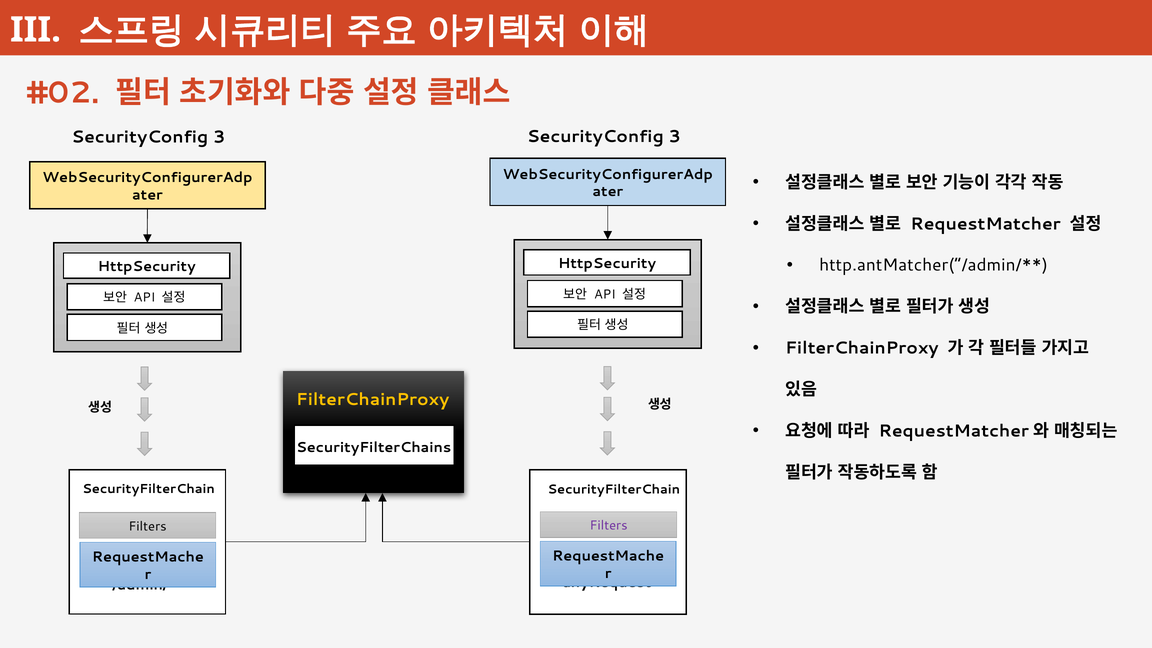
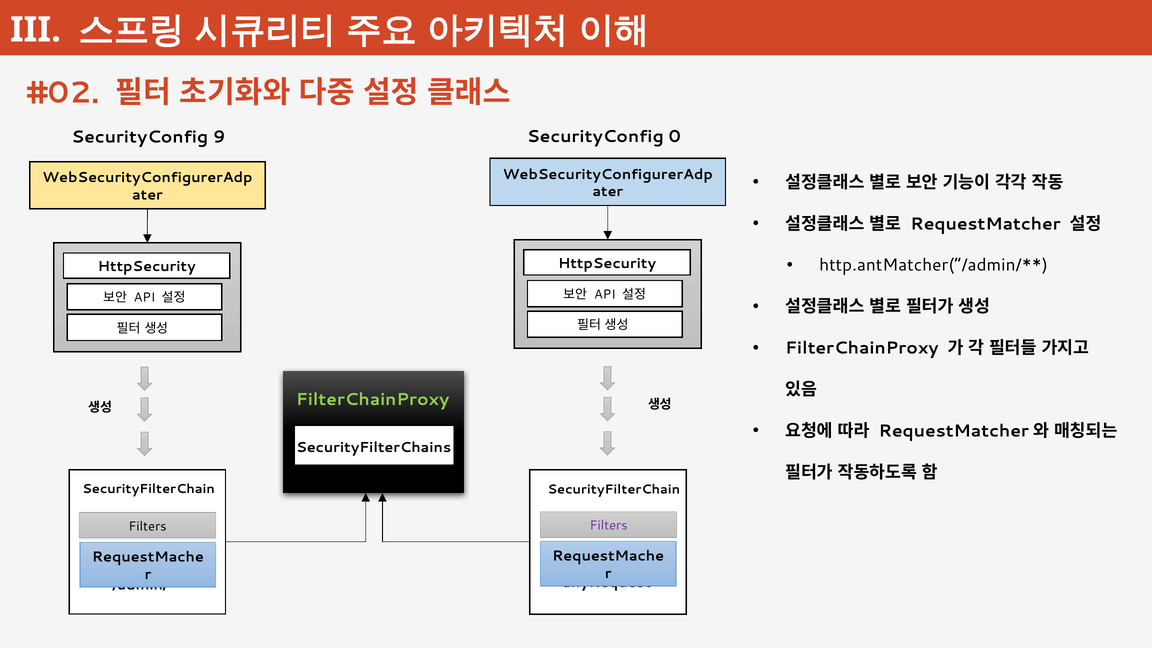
3 at (219, 137): 3 -> 9
3 at (675, 136): 3 -> 0
FilterChainProxy at (373, 400) colour: yellow -> light green
